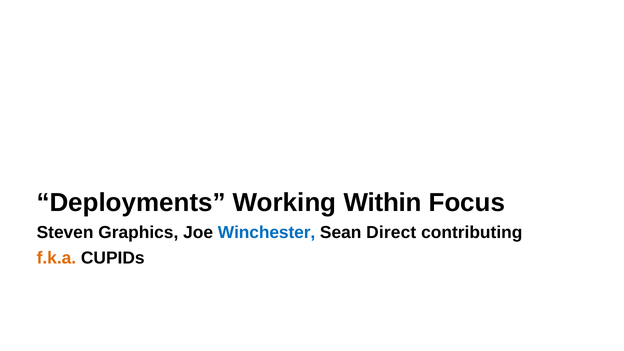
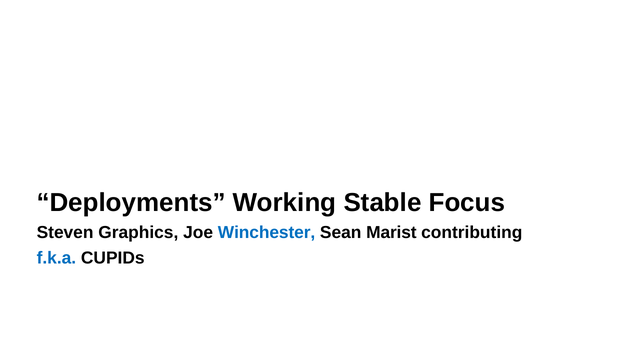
Within: Within -> Stable
Direct: Direct -> Marist
f.k.a colour: orange -> blue
